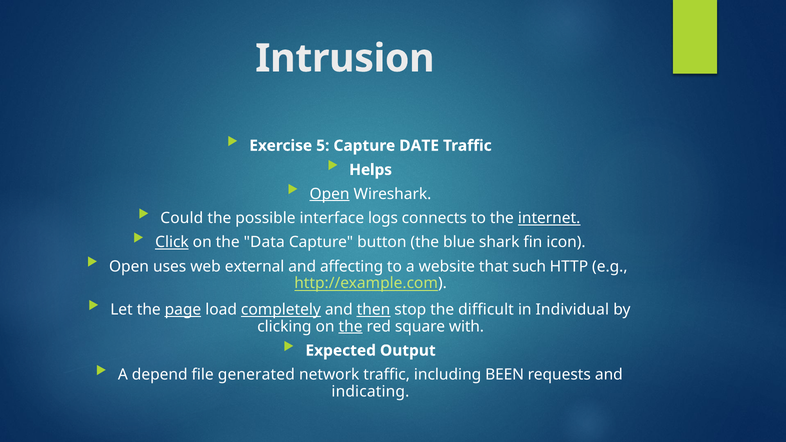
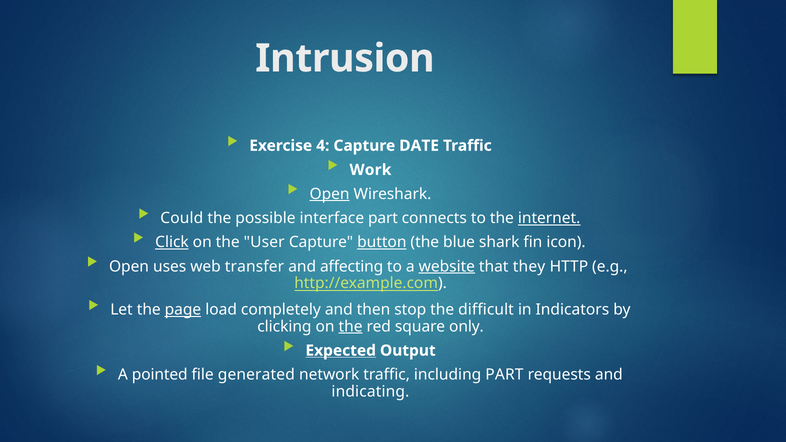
5: 5 -> 4
Helps: Helps -> Work
interface logs: logs -> part
Data: Data -> User
button underline: none -> present
external: external -> transfer
website underline: none -> present
such: such -> they
completely underline: present -> none
then underline: present -> none
Individual: Individual -> Indicators
with: with -> only
Expected underline: none -> present
depend: depend -> pointed
including BEEN: BEEN -> PART
